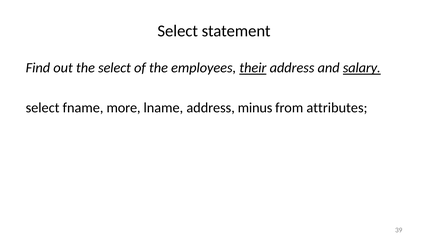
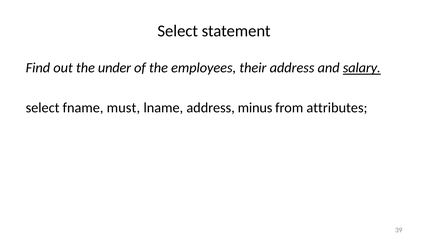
the select: select -> under
their underline: present -> none
more: more -> must
